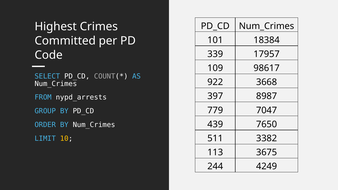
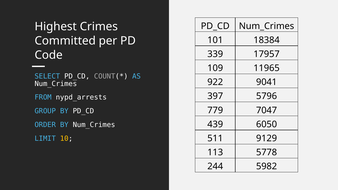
98617: 98617 -> 11965
3668: 3668 -> 9041
8987: 8987 -> 5796
7650: 7650 -> 6050
3382: 3382 -> 9129
3675: 3675 -> 5778
4249: 4249 -> 5982
